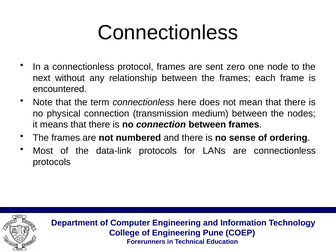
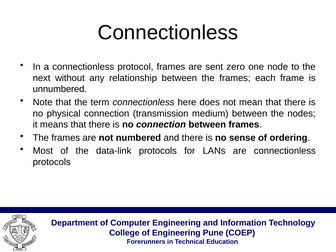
encountered: encountered -> unnumbered
